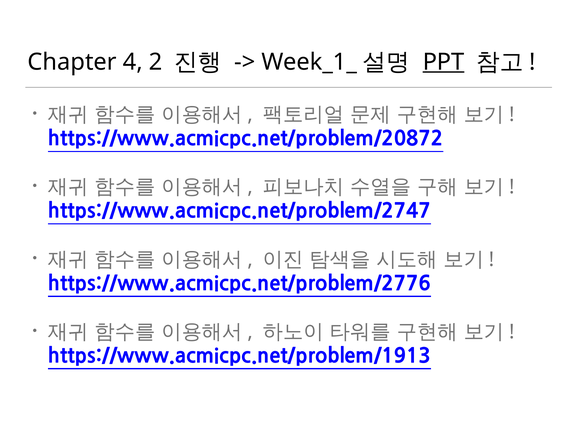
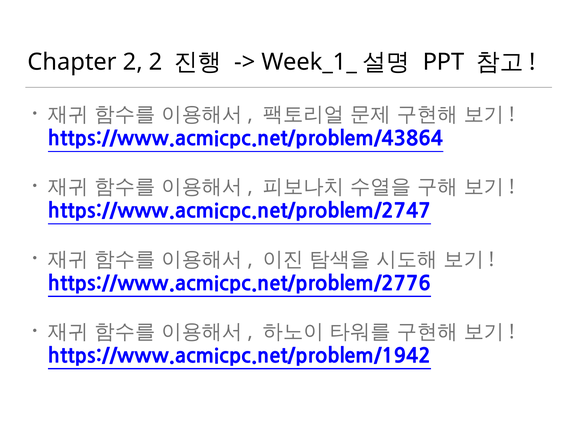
Chapter 4: 4 -> 2
PPT underline: present -> none
https://www.acmicpc.net/problem/20872: https://www.acmicpc.net/problem/20872 -> https://www.acmicpc.net/problem/43864
https://www.acmicpc.net/problem/1913: https://www.acmicpc.net/problem/1913 -> https://www.acmicpc.net/problem/1942
